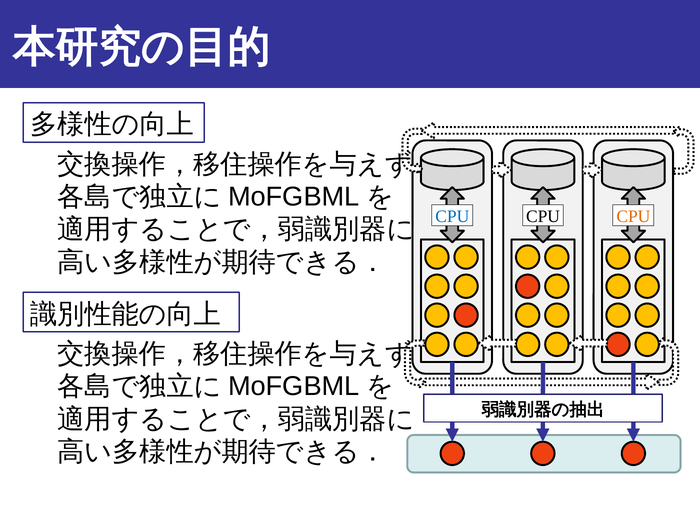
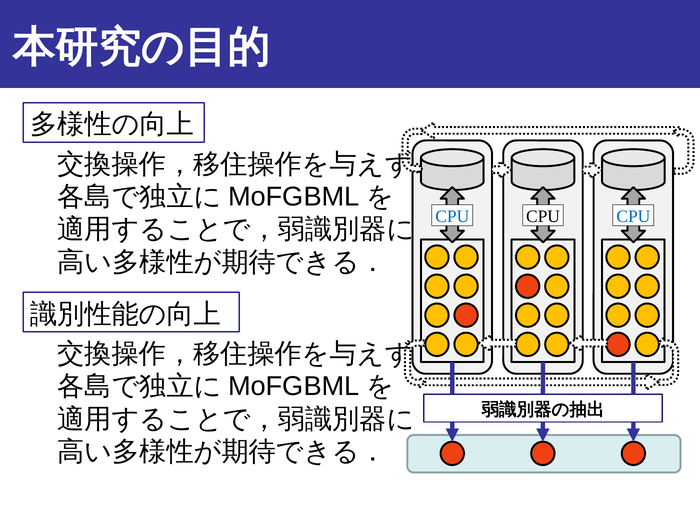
CPU at (633, 216) colour: orange -> blue
